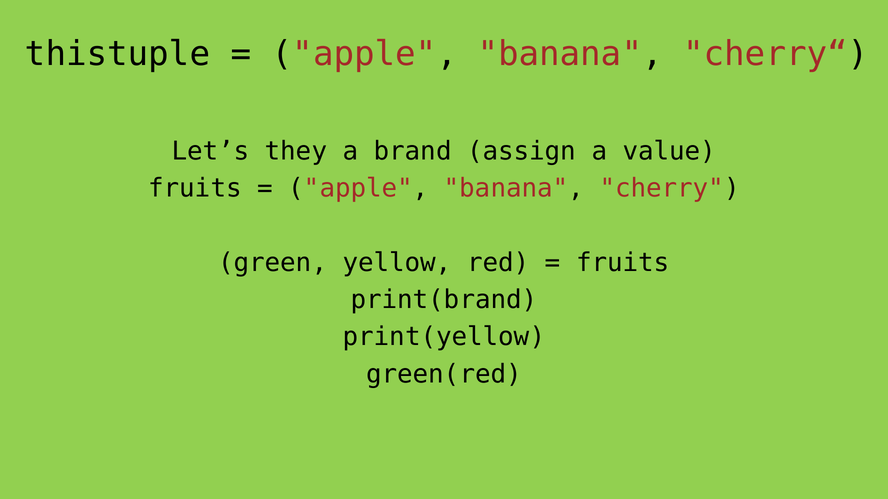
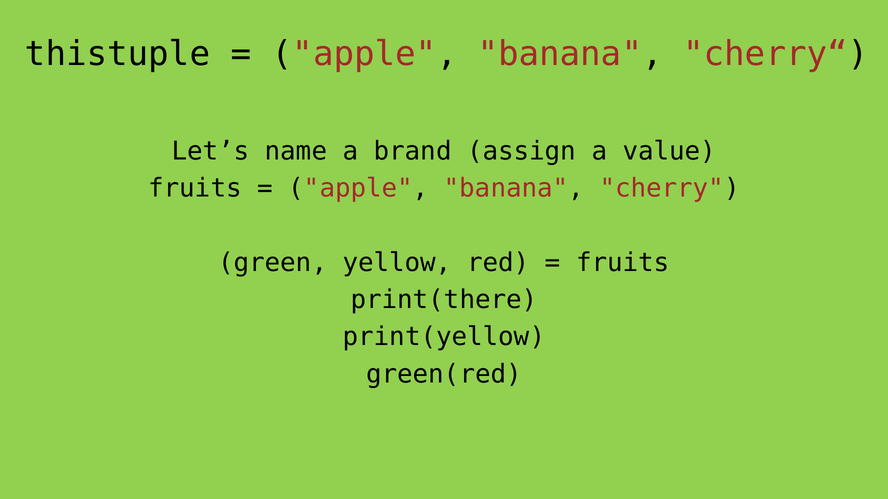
they: they -> name
print(brand: print(brand -> print(there
